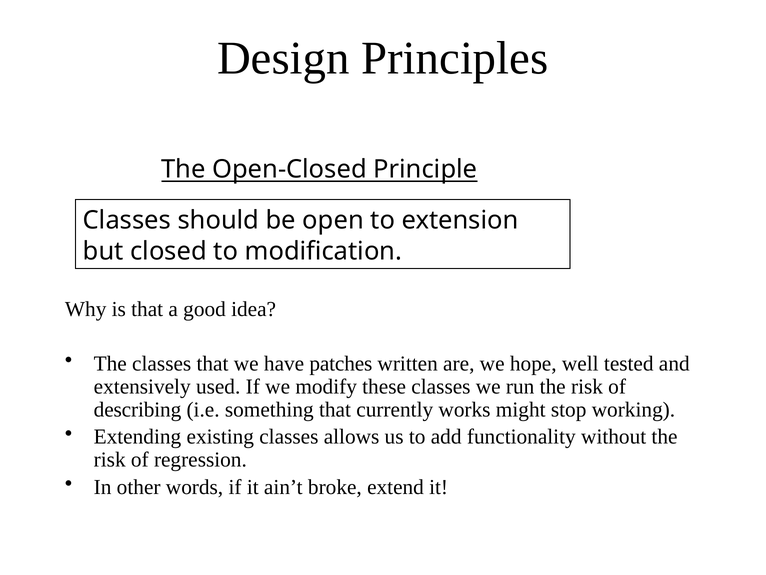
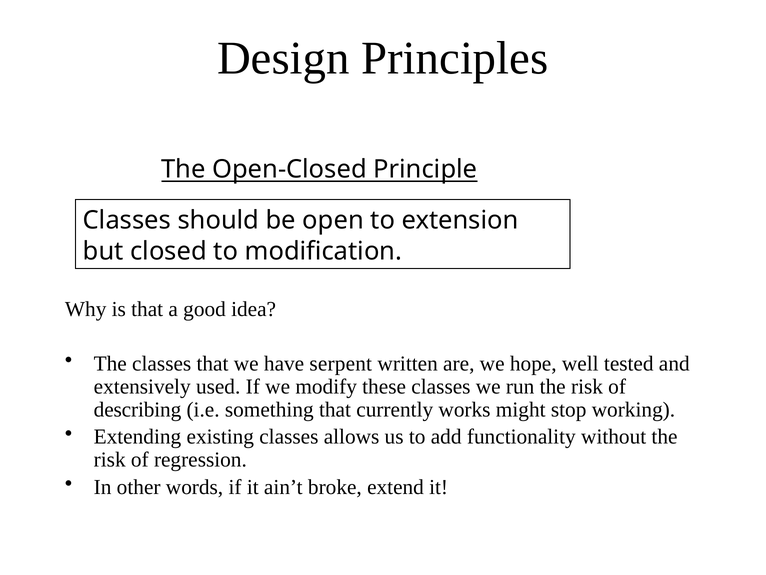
patches: patches -> serpent
